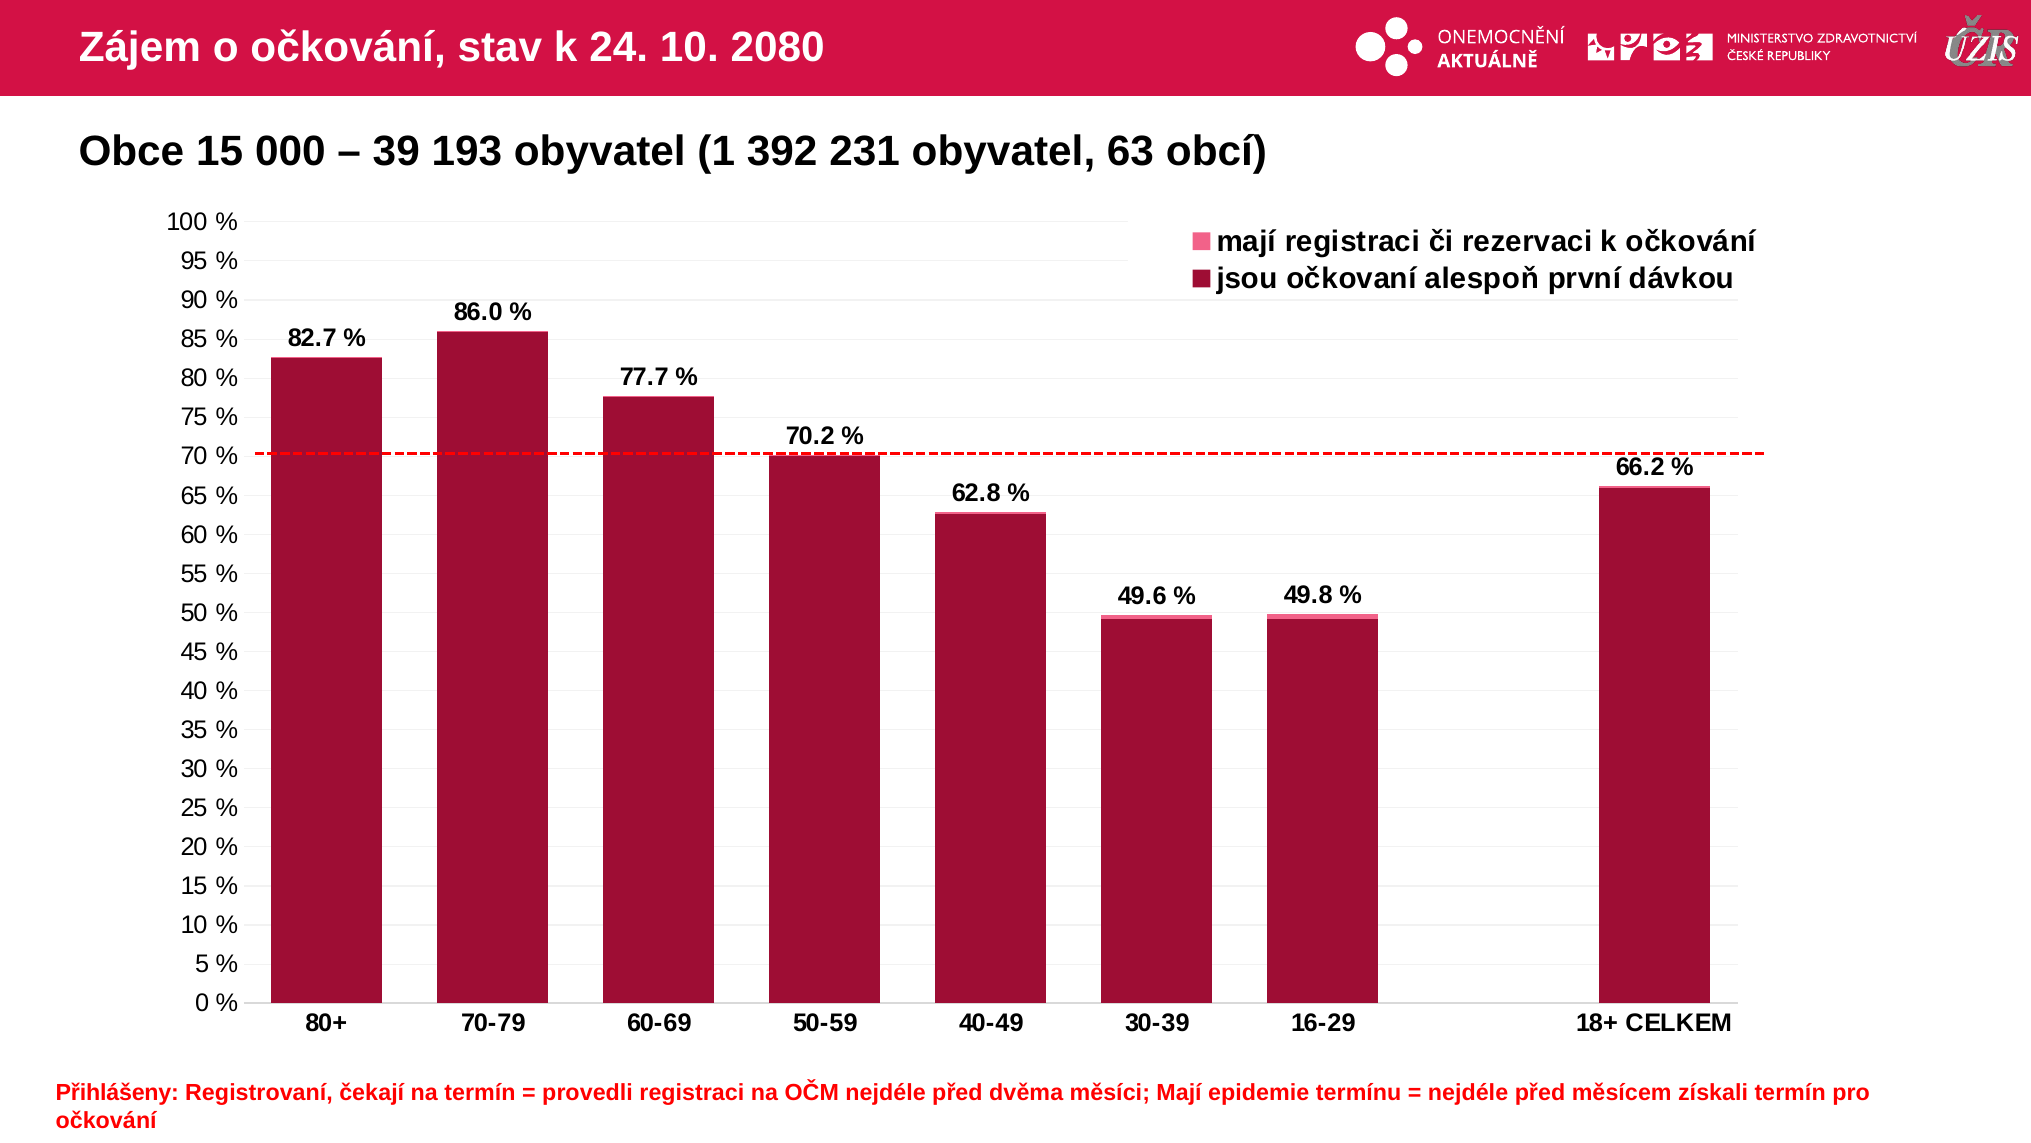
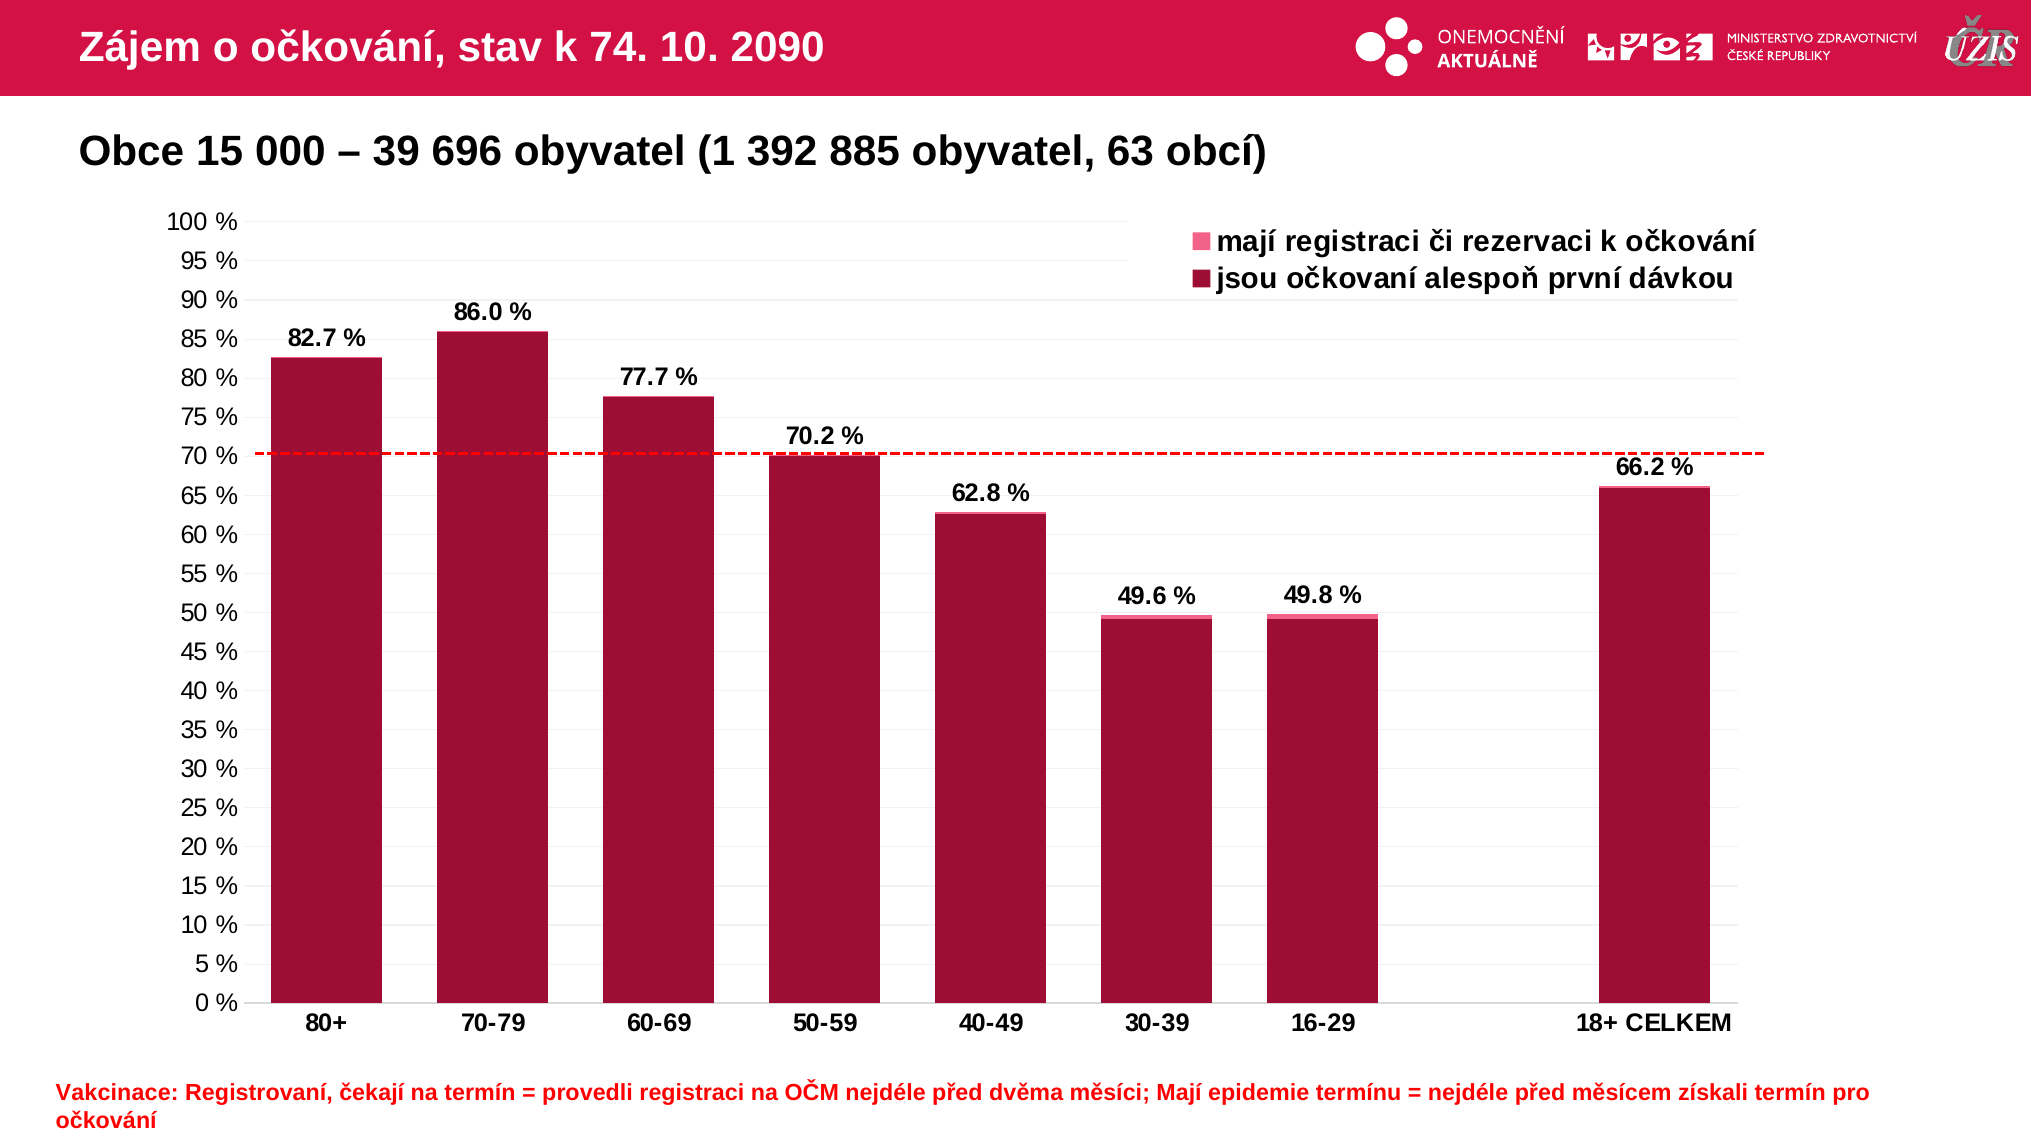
24: 24 -> 74
2080: 2080 -> 2090
193: 193 -> 696
231: 231 -> 885
Přihlášeny: Přihlášeny -> Vakcinace
